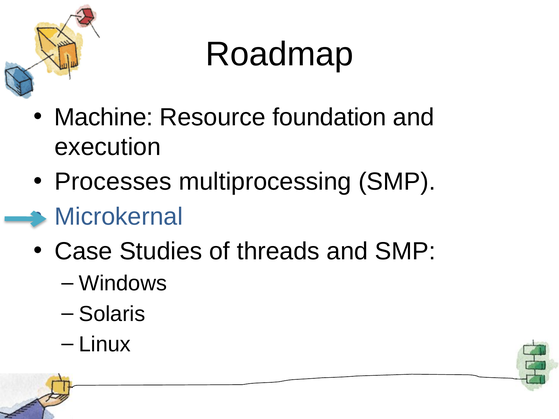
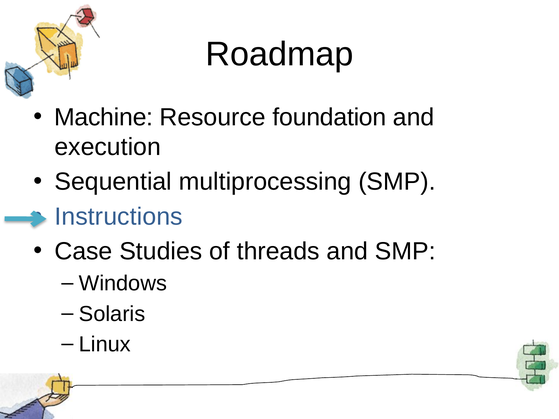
Processes: Processes -> Sequential
Microkernal: Microkernal -> Instructions
